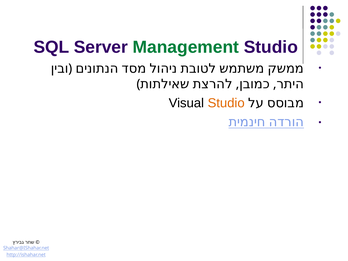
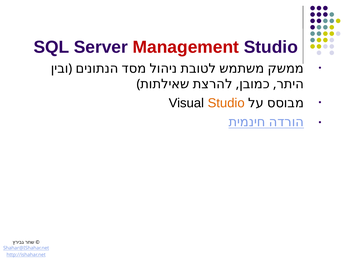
Management colour: green -> red
